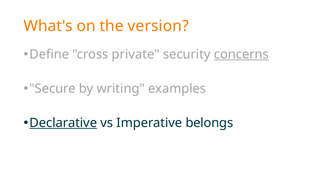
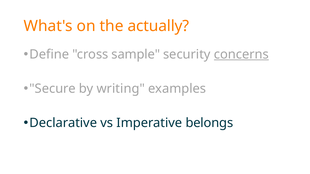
version: version -> actually
private: private -> sample
Declarative underline: present -> none
